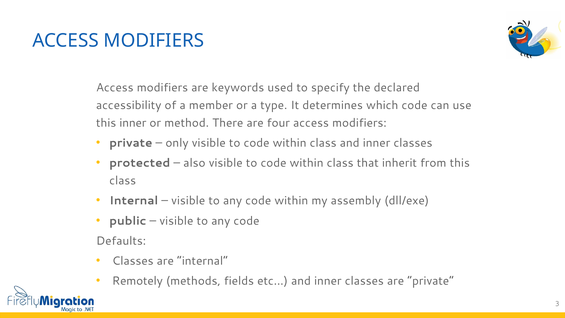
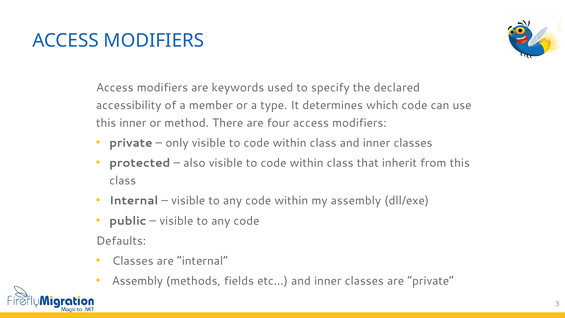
Remotely at (137, 281): Remotely -> Assembly
